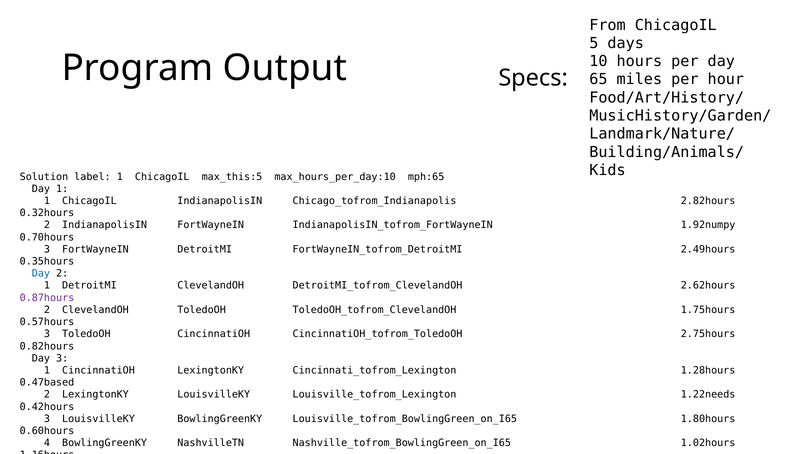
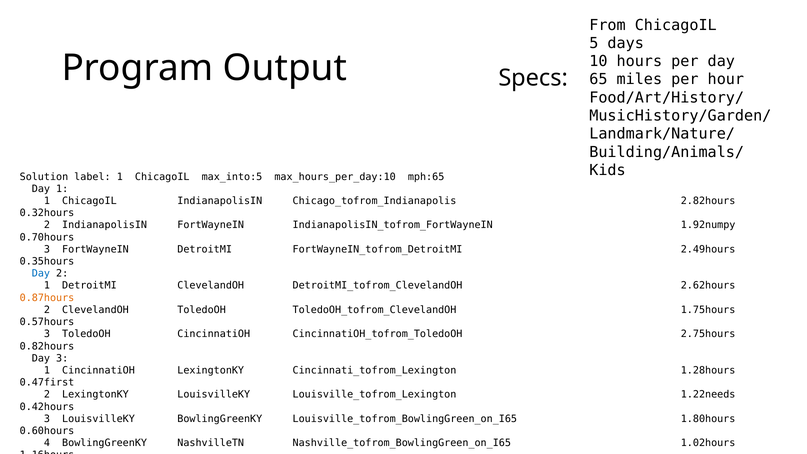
max_this:5: max_this:5 -> max_into:5
0.87hours colour: purple -> orange
0.47based: 0.47based -> 0.47first
